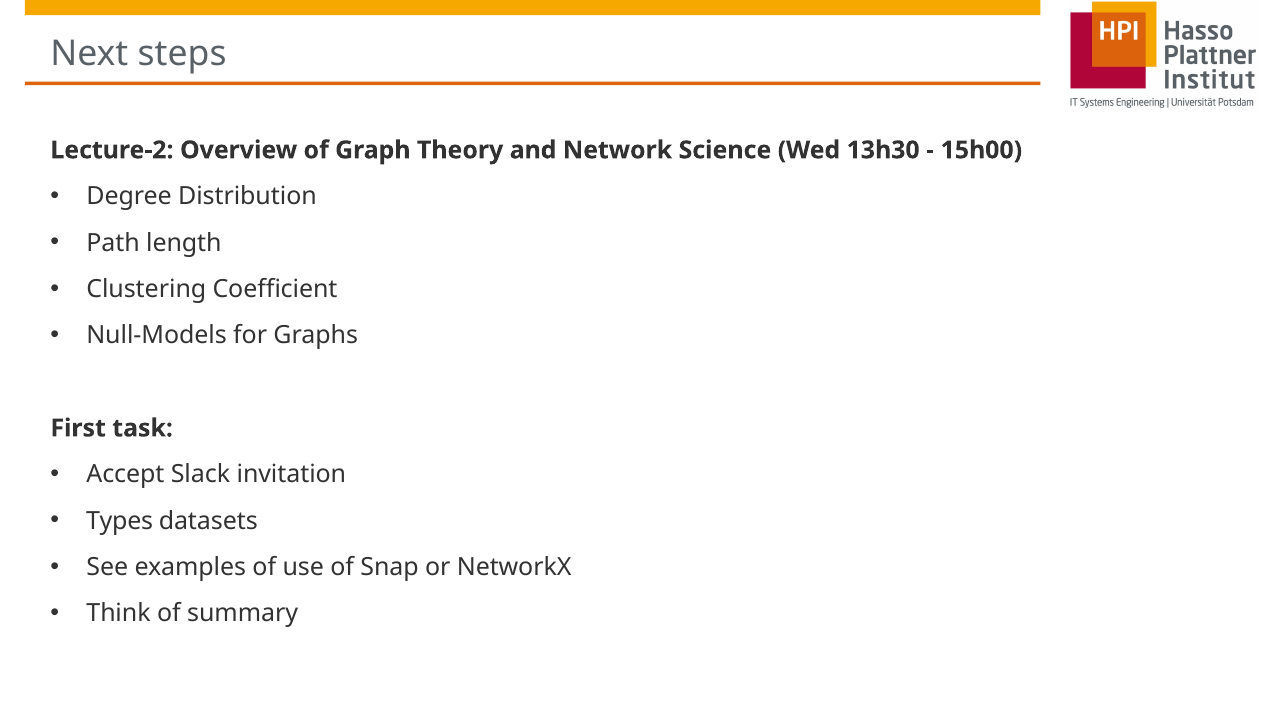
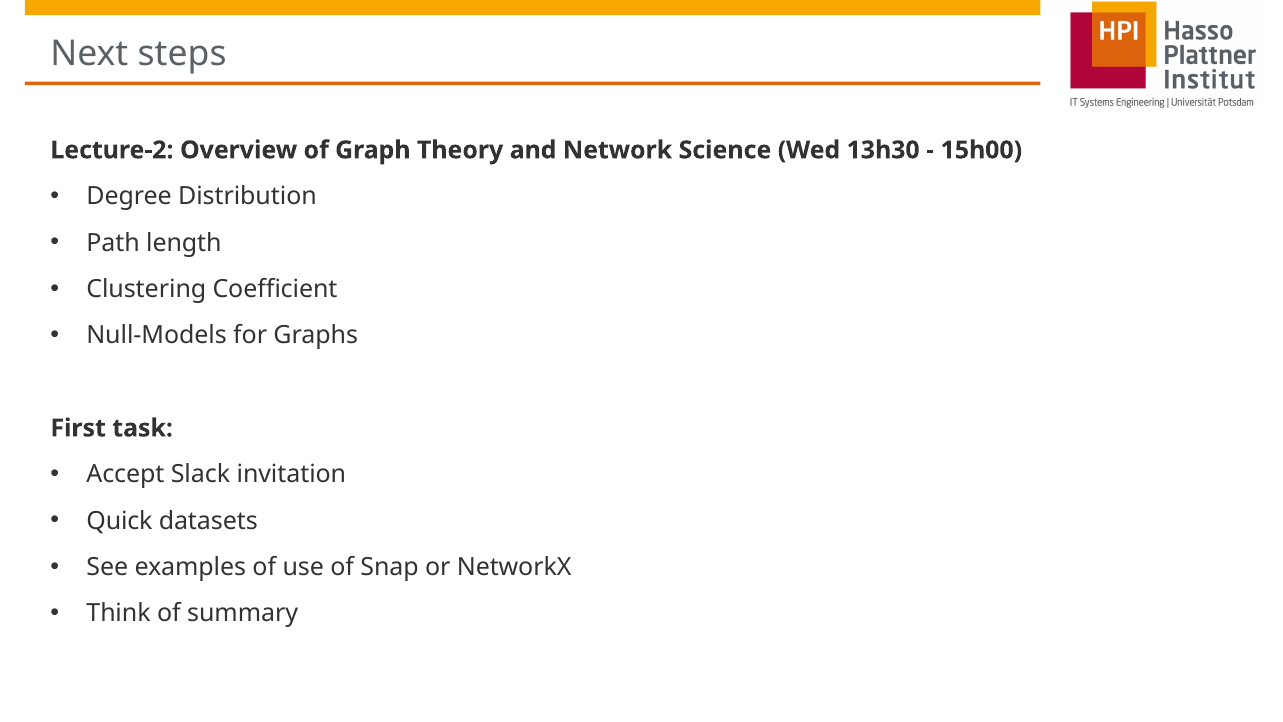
Types: Types -> Quick
